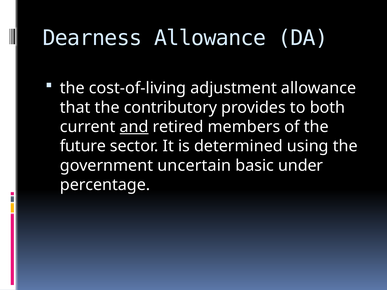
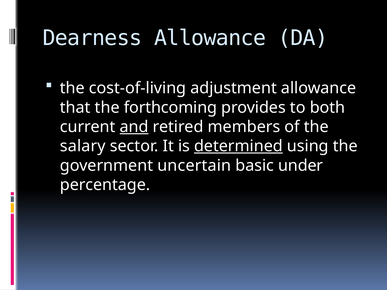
contributory: contributory -> forthcoming
future: future -> salary
determined underline: none -> present
